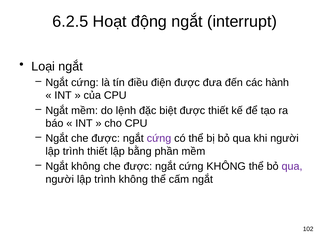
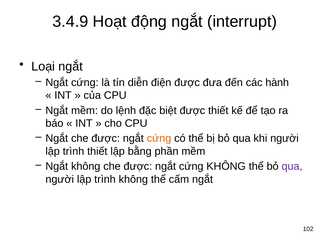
6.2.5: 6.2.5 -> 3.4.9
điều: điều -> diễn
cứng at (159, 138) colour: purple -> orange
